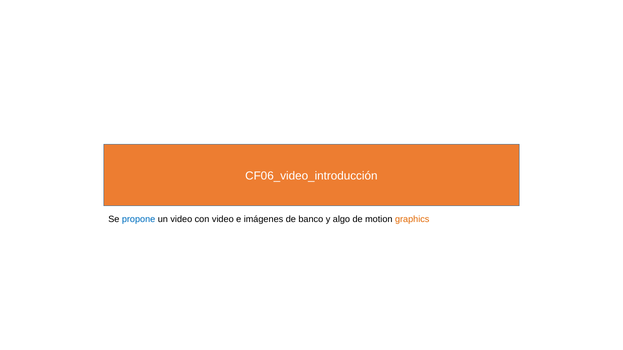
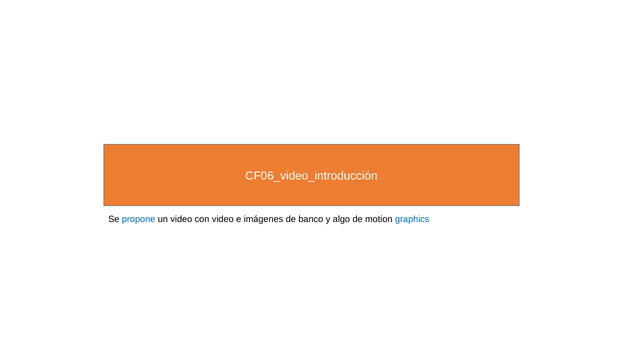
graphics colour: orange -> blue
